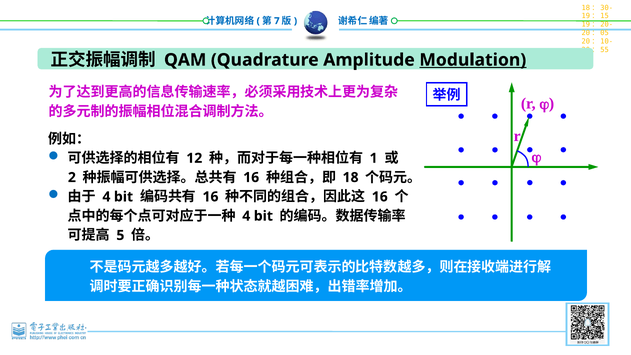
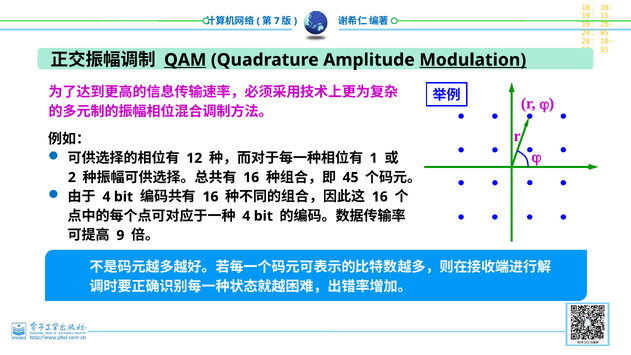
QAM underline: none -> present
18: 18 -> 45
5: 5 -> 9
